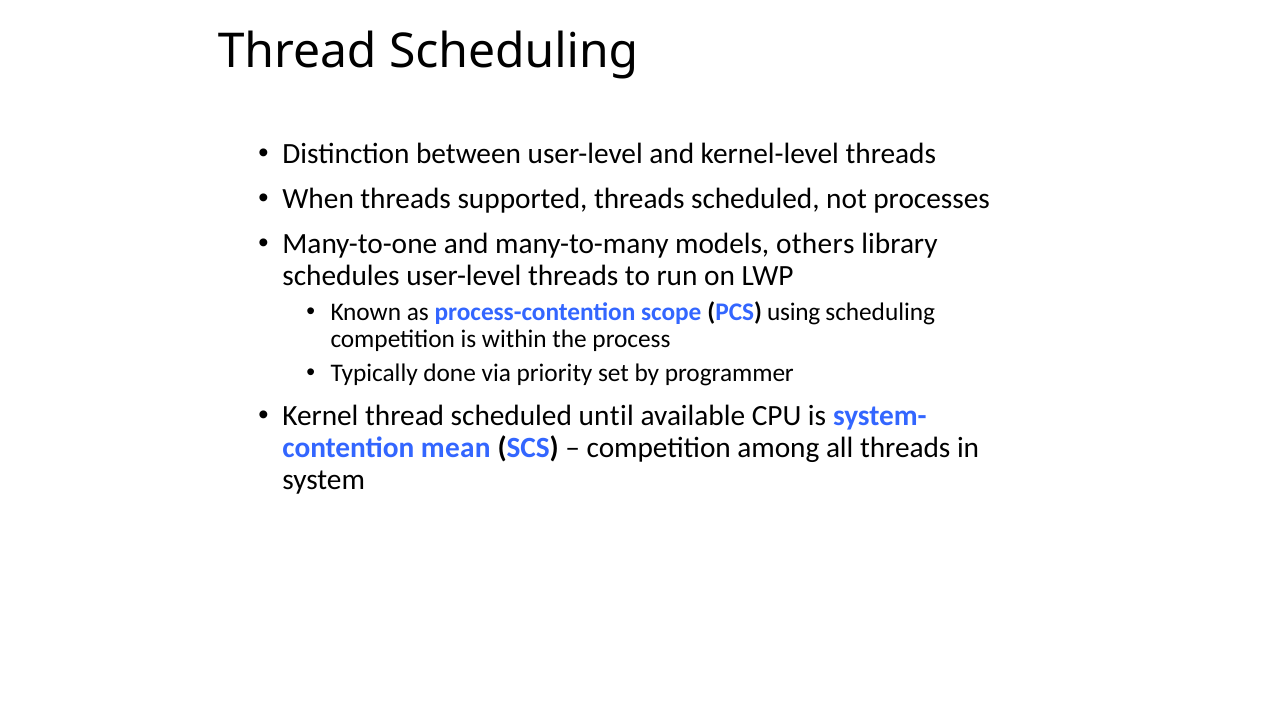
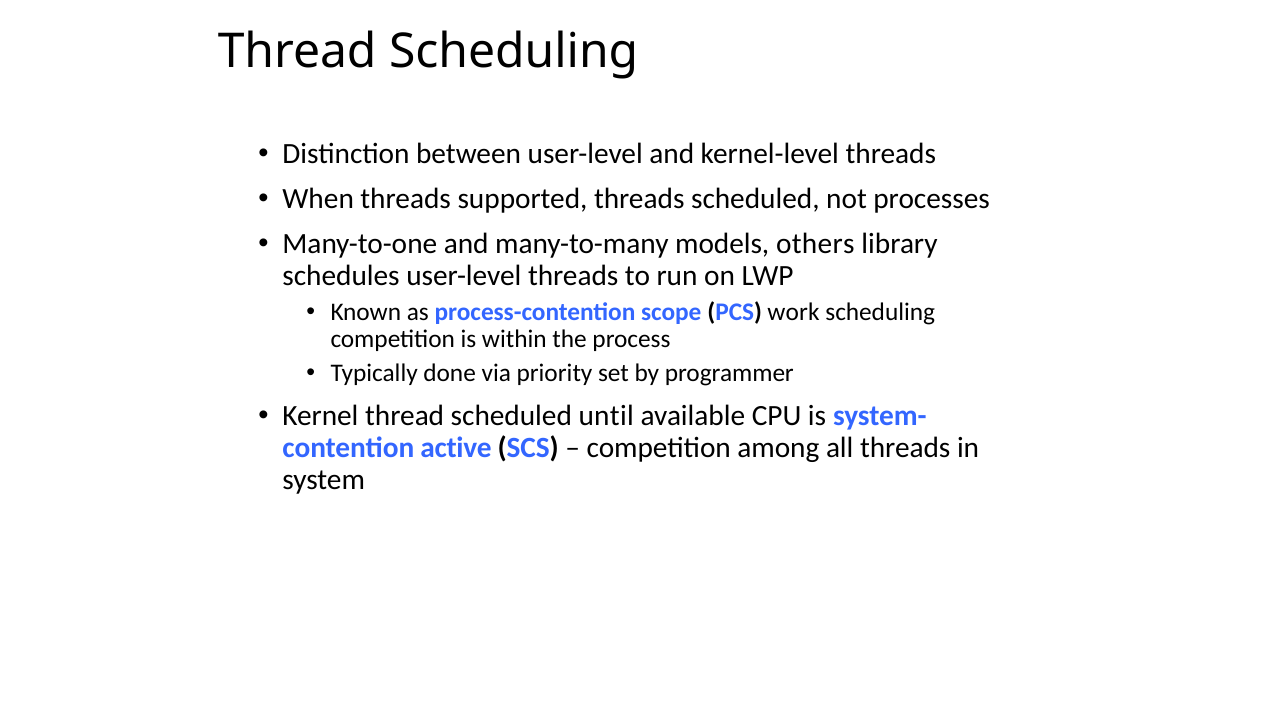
using: using -> work
mean: mean -> active
